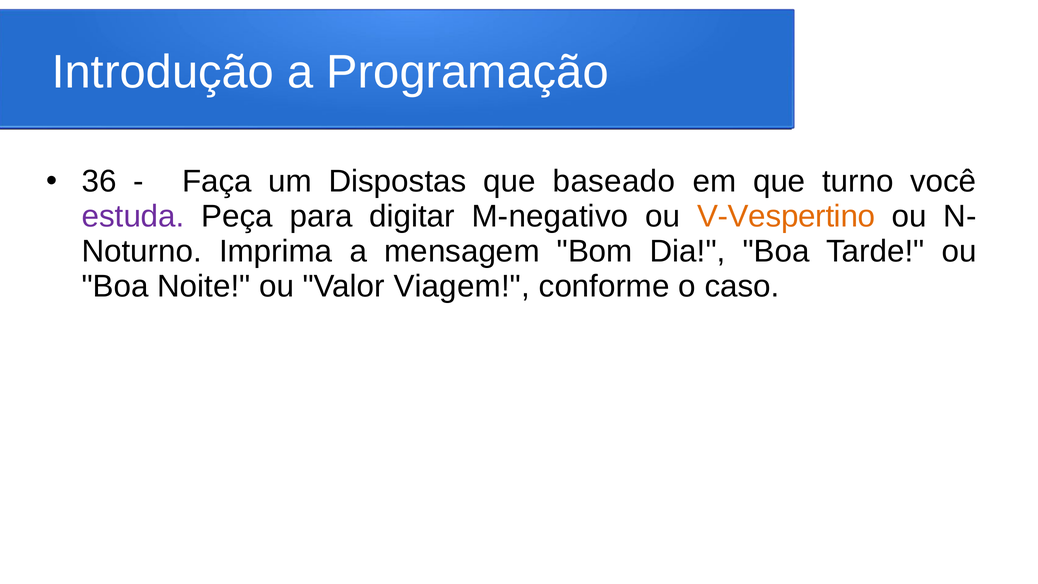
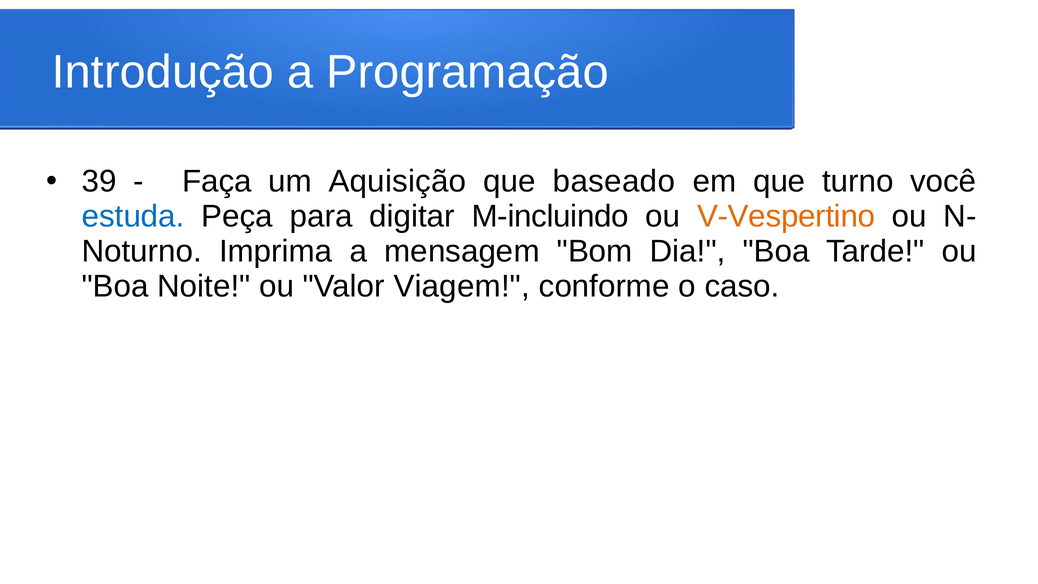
36: 36 -> 39
Dispostas: Dispostas -> Aquisição
estuda colour: purple -> blue
M-negativo: M-negativo -> M-incluindo
